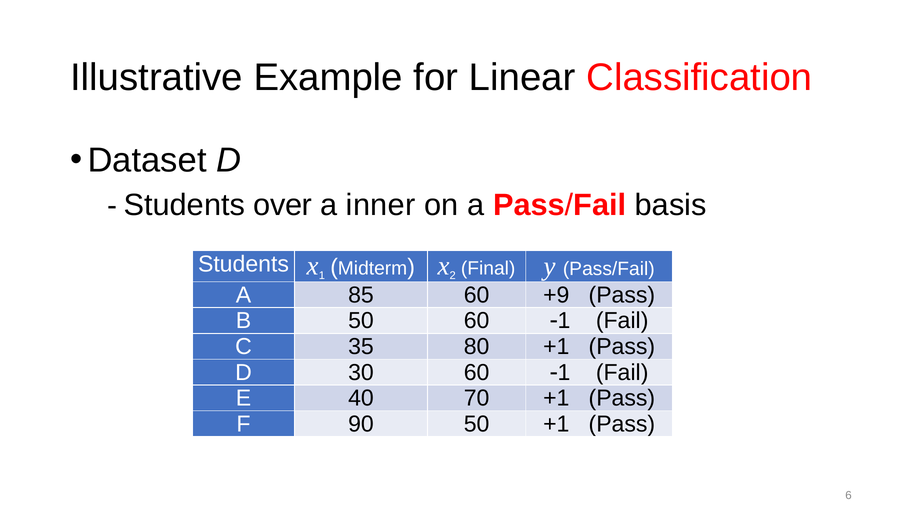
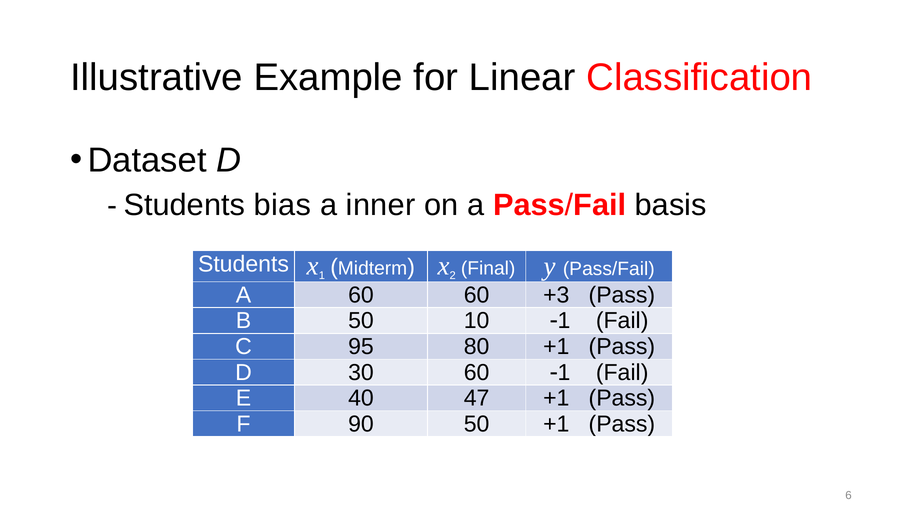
over: over -> bias
A 85: 85 -> 60
+9: +9 -> +3
50 60: 60 -> 10
35: 35 -> 95
70: 70 -> 47
